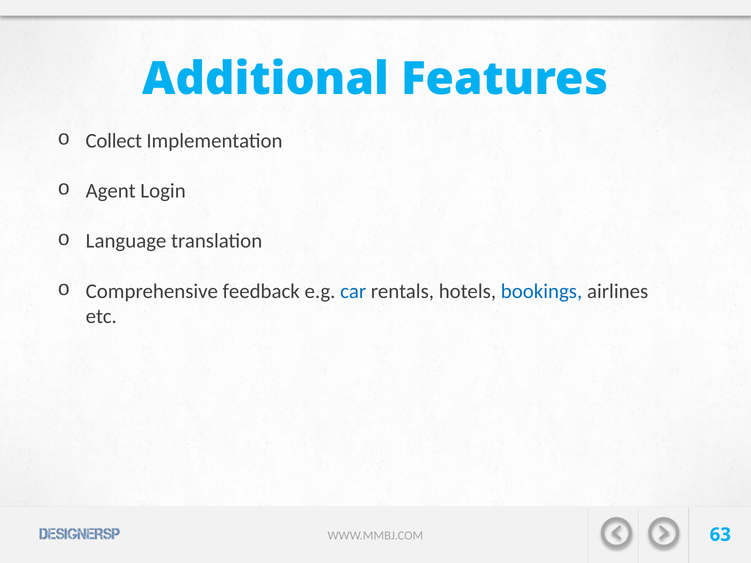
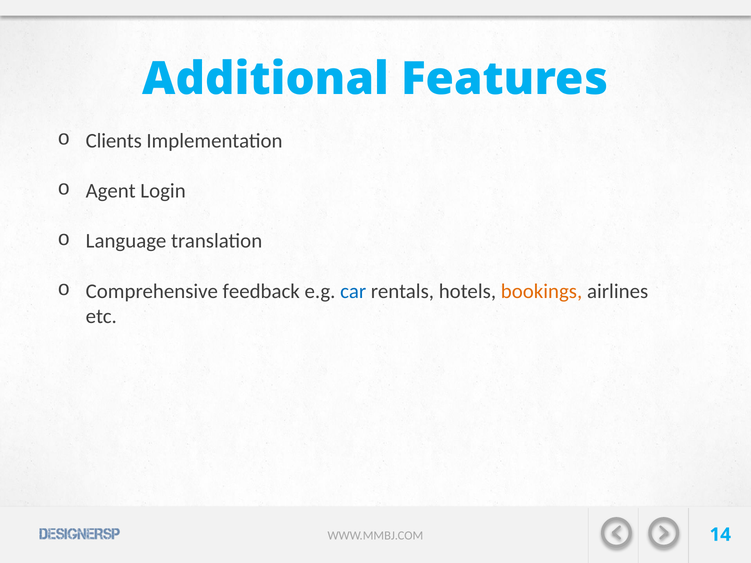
Collect: Collect -> Clients
bookings colour: blue -> orange
63: 63 -> 14
